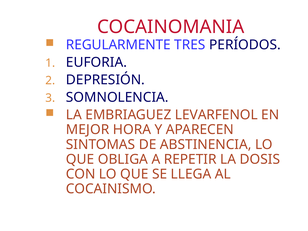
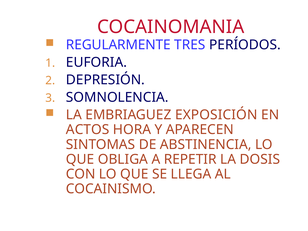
LEVARFENOL: LEVARFENOL -> EXPOSICIÓN
MEJOR: MEJOR -> ACTOS
